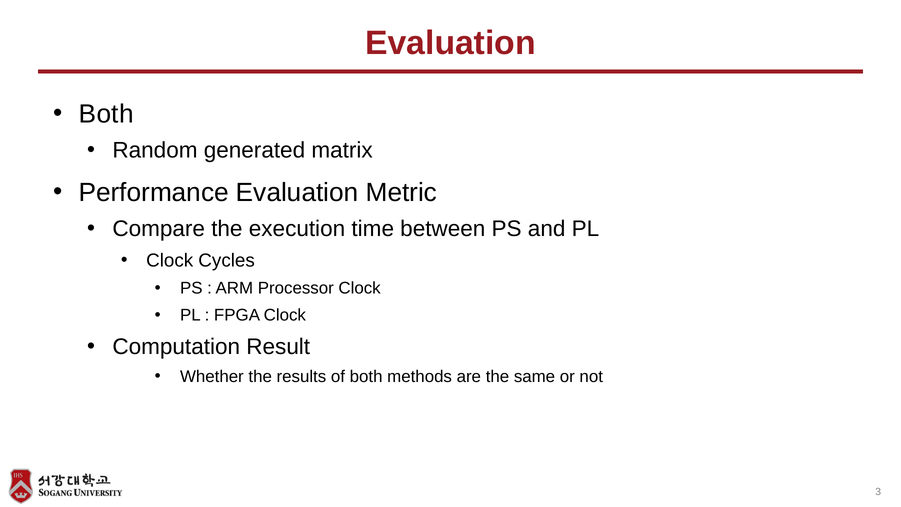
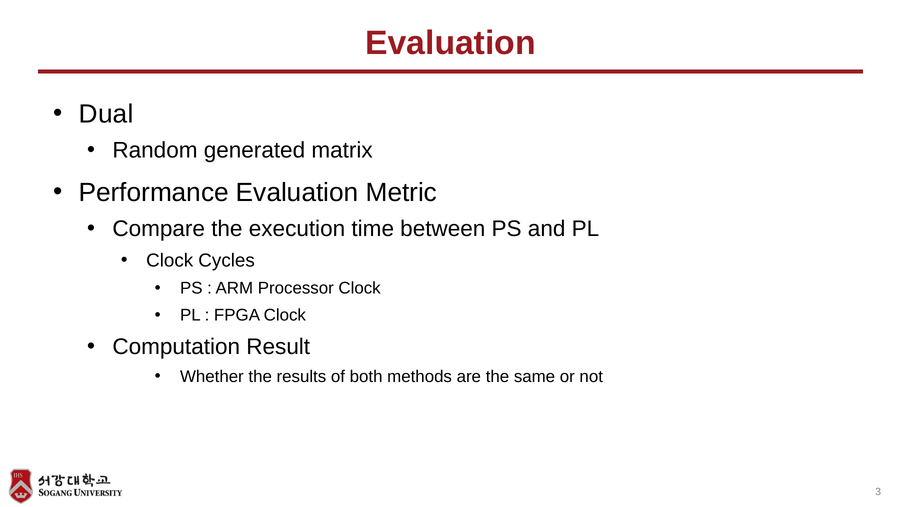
Both at (106, 114): Both -> Dual
